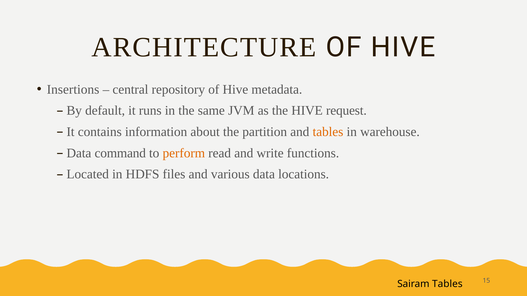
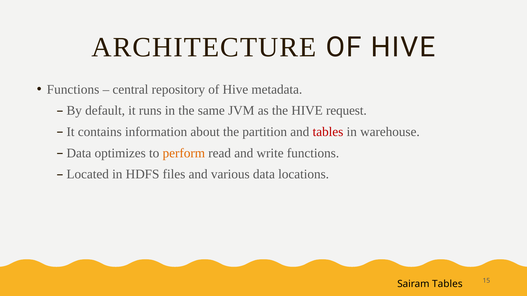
Insertions at (73, 90): Insertions -> Functions
tables at (328, 132) colour: orange -> red
command: command -> optimizes
